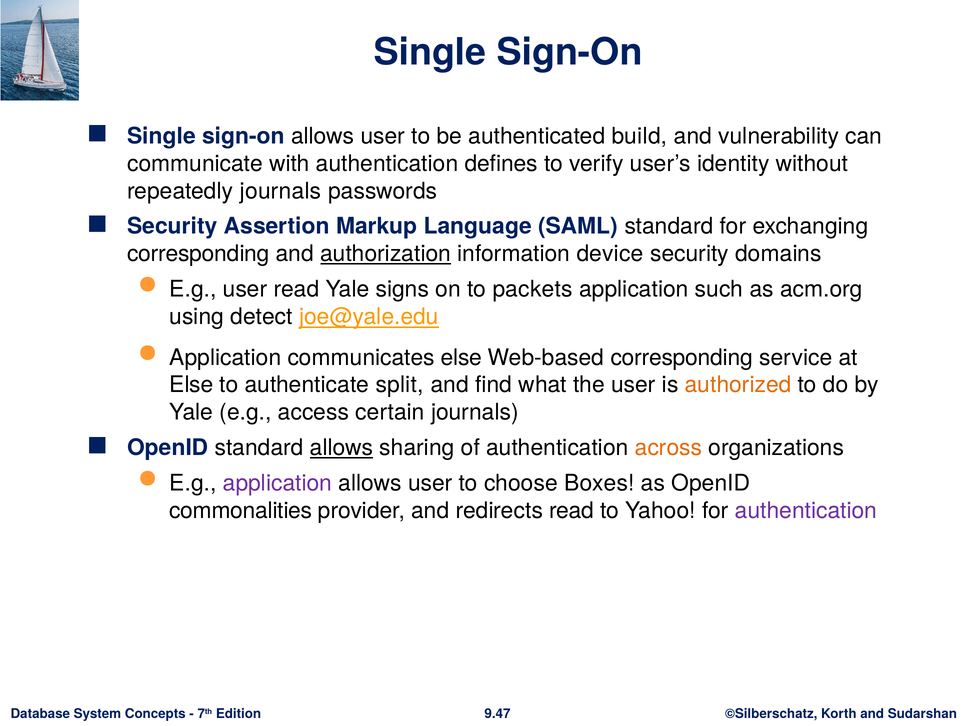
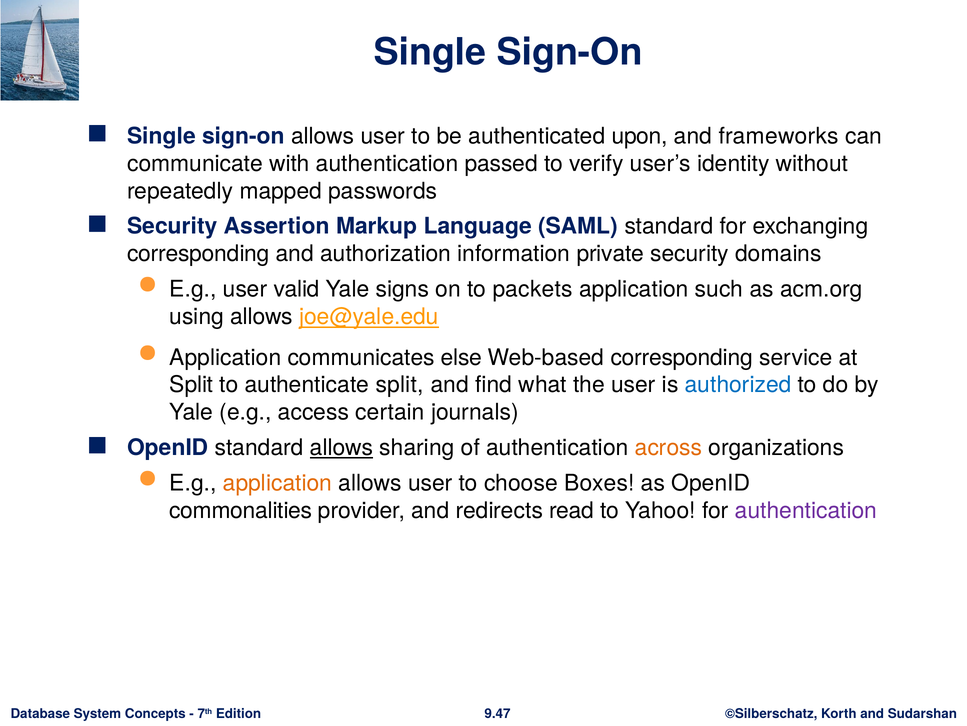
build: build -> upon
vulnerability: vulnerability -> frameworks
defines: defines -> passed
repeatedly journals: journals -> mapped
authorization underline: present -> none
device: device -> private
user read: read -> valid
using detect: detect -> allows
Else at (191, 385): Else -> Split
authorized colour: orange -> blue
application at (277, 483) colour: purple -> orange
